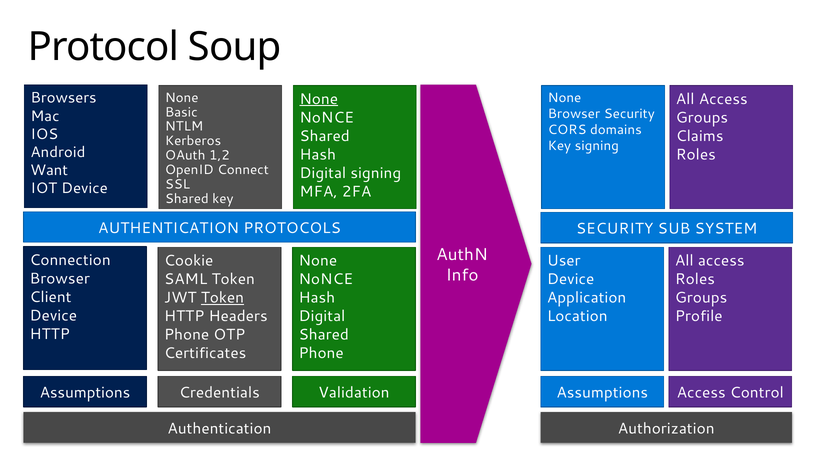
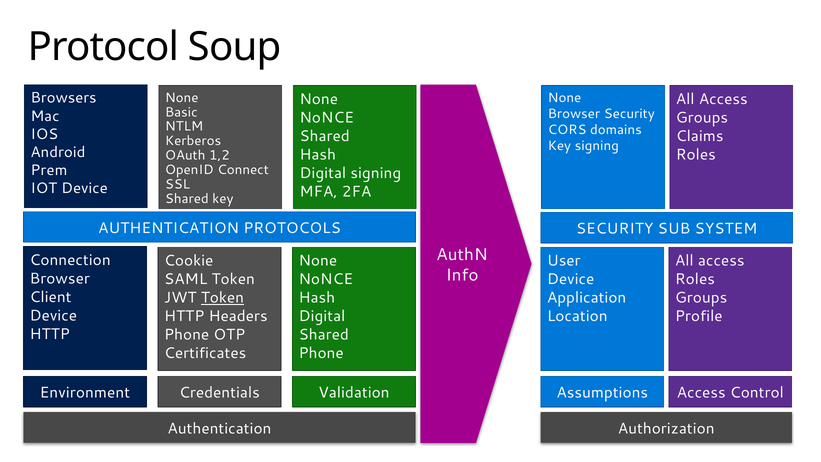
None at (319, 99) underline: present -> none
Want: Want -> Prem
Assumptions at (85, 392): Assumptions -> Environment
